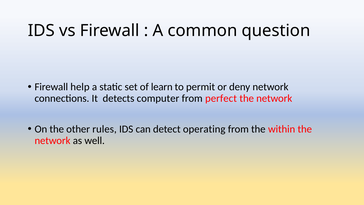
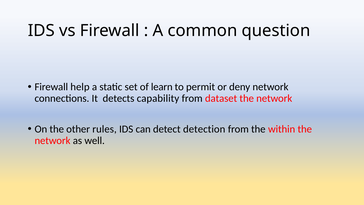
computer: computer -> capability
perfect: perfect -> dataset
operating: operating -> detection
